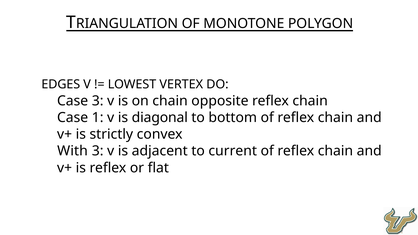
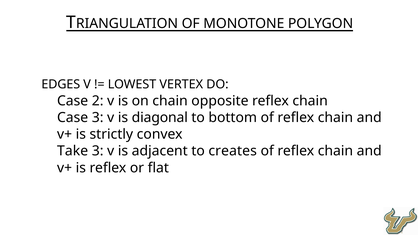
Case 3: 3 -> 2
Case 1: 1 -> 3
With: With -> Take
current: current -> creates
